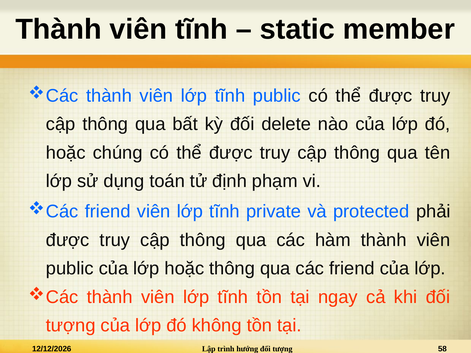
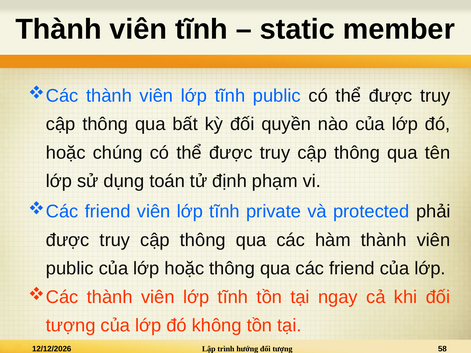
delete: delete -> quyền
